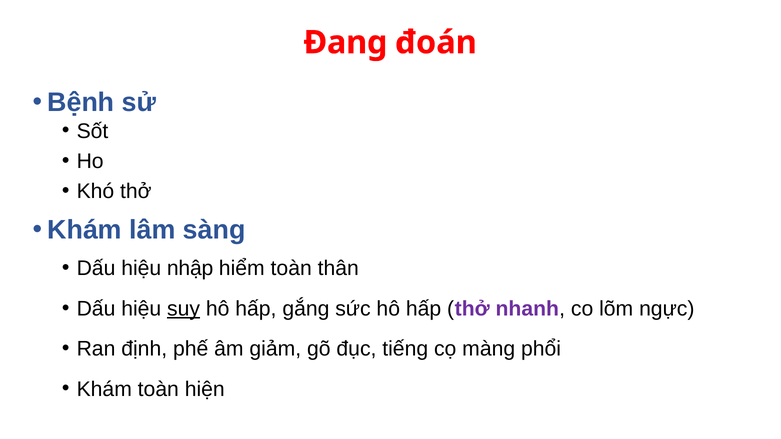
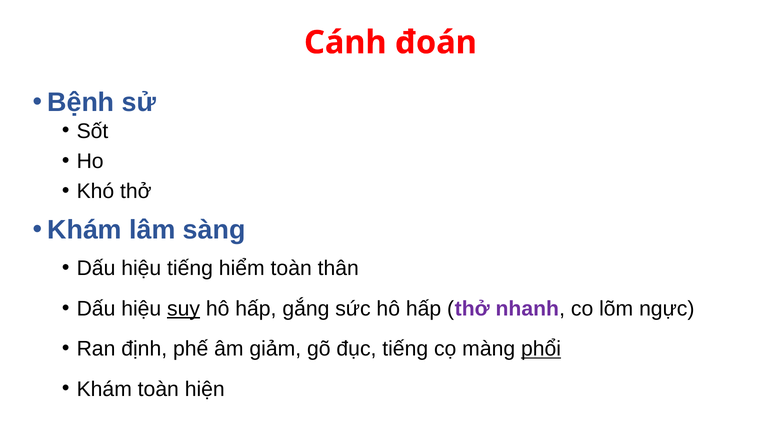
Đang: Đang -> Cánh
hiệu nhập: nhập -> tiếng
phổi underline: none -> present
